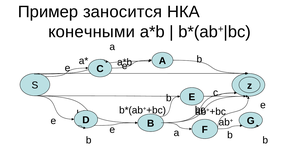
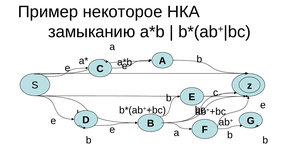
заносится: заносится -> некоторое
конечными: конечными -> замыканию
